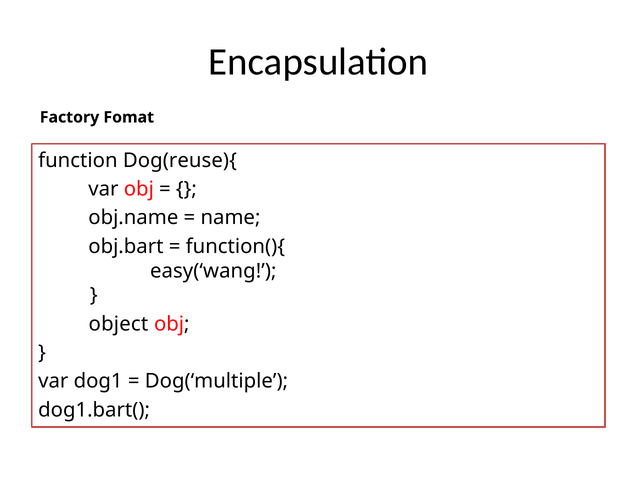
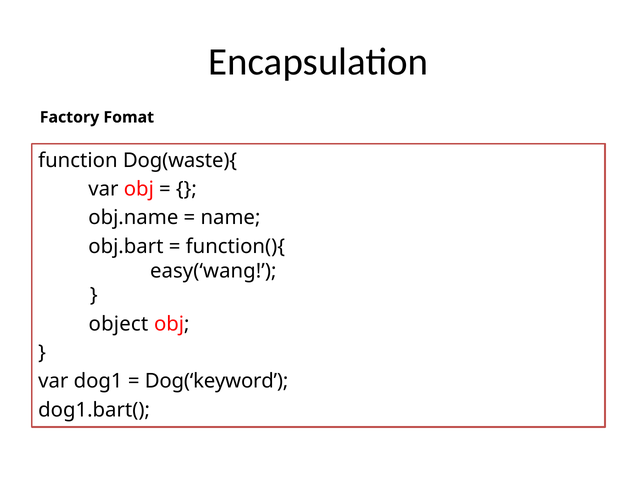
Dog(reuse){: Dog(reuse){ -> Dog(waste){
Dog(‘multiple: Dog(‘multiple -> Dog(‘keyword
